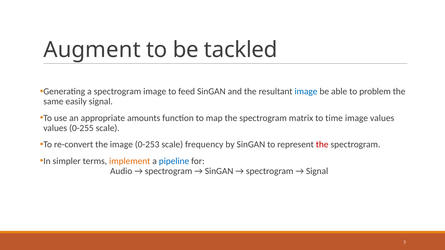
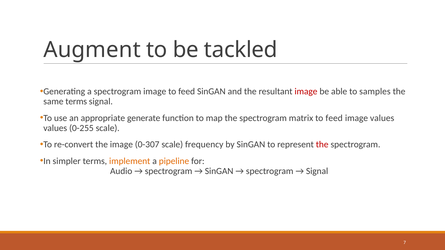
image at (306, 92) colour: blue -> red
problem: problem -> samples
same easily: easily -> terms
amounts: amounts -> generate
matrix to time: time -> feed
0-253: 0-253 -> 0-307
pipeline colour: blue -> orange
